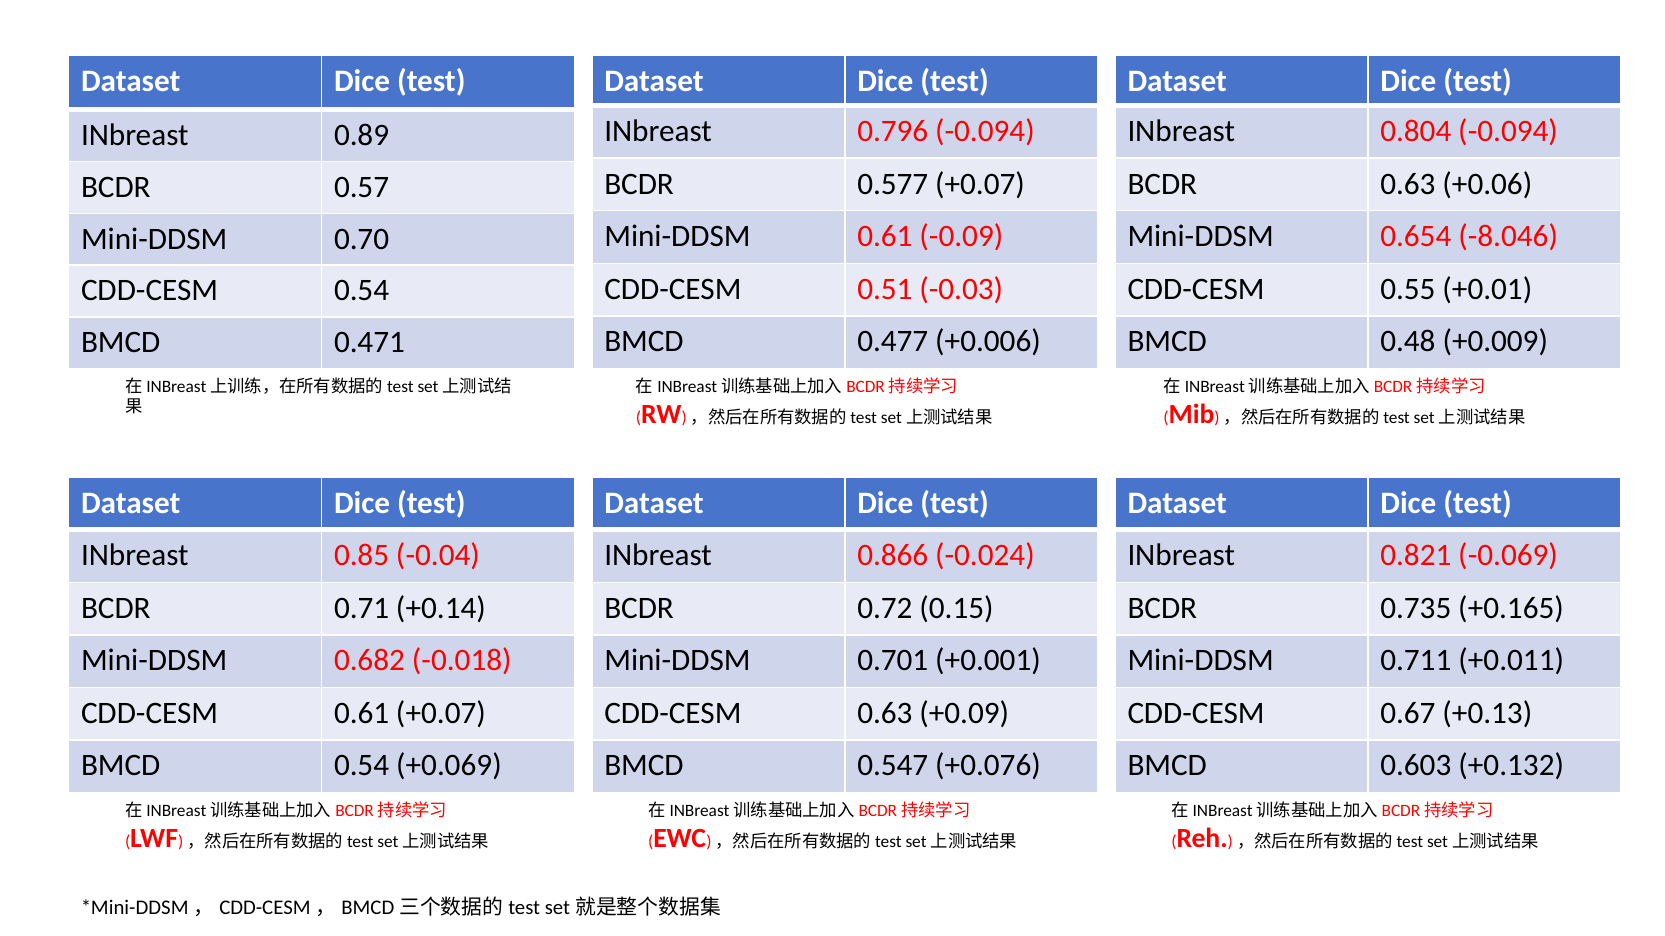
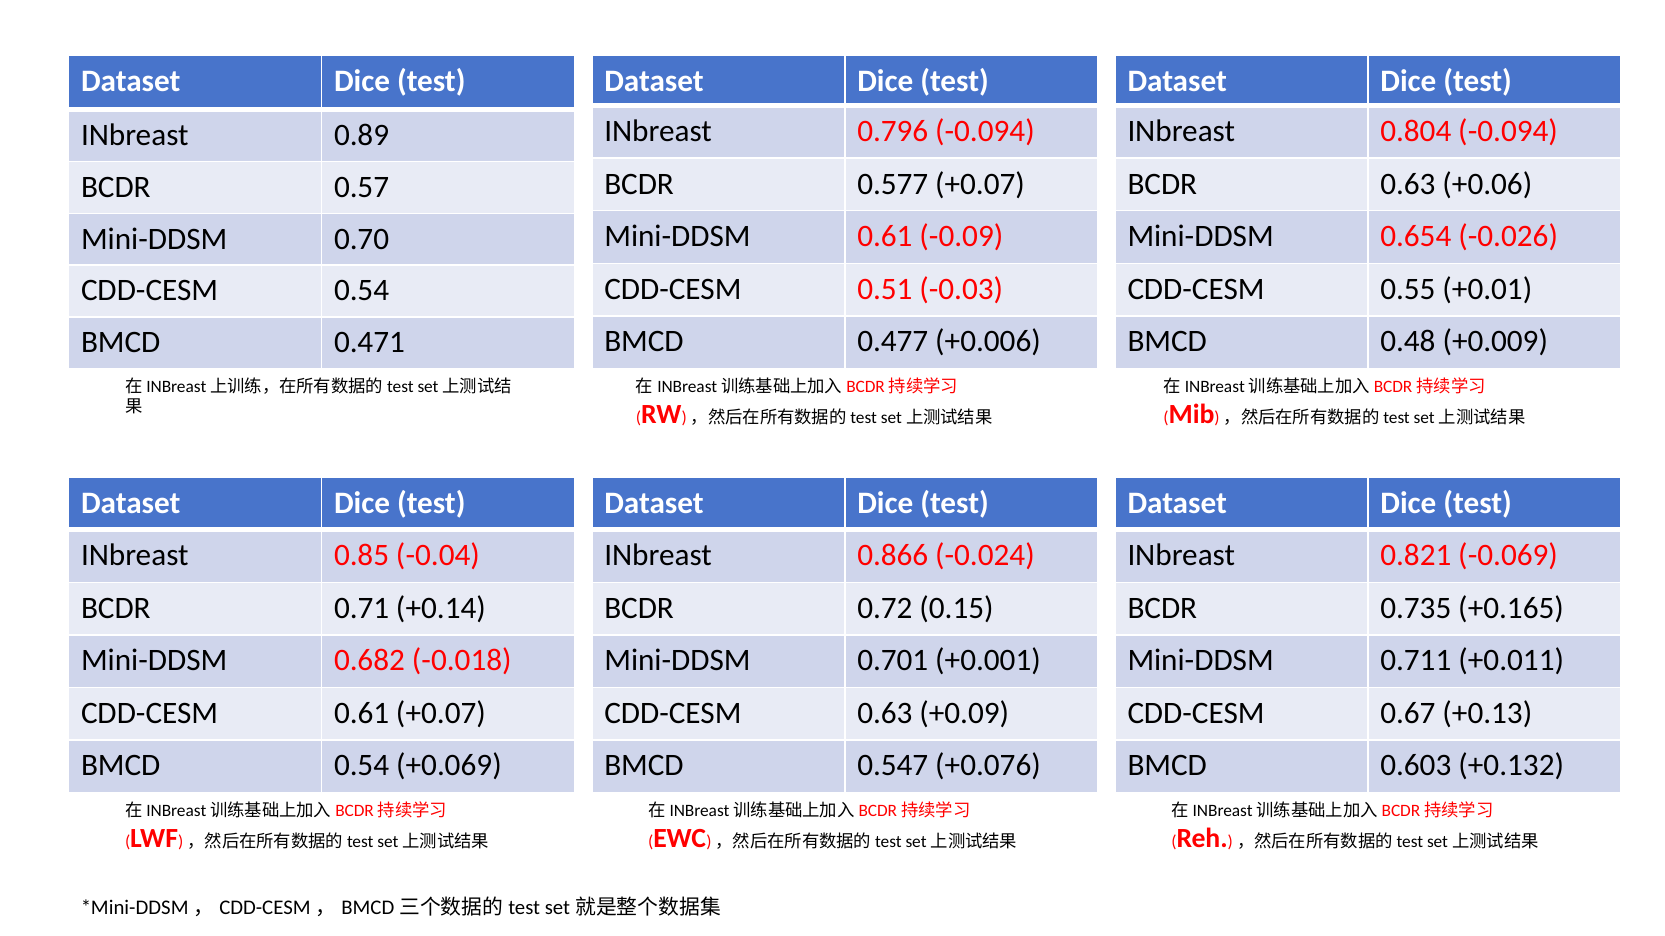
-8.046: -8.046 -> -0.026
